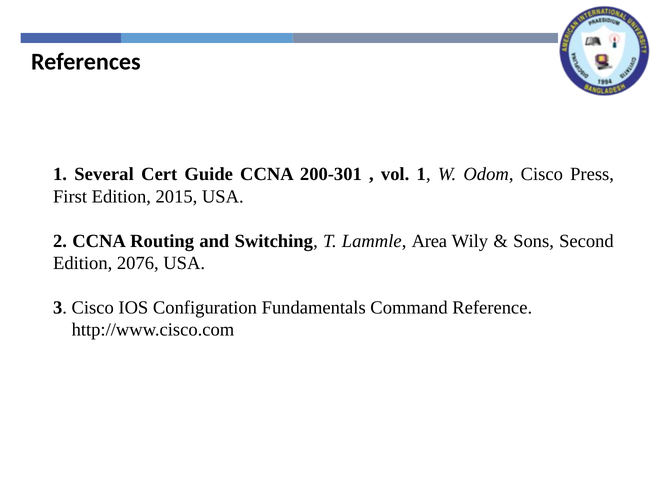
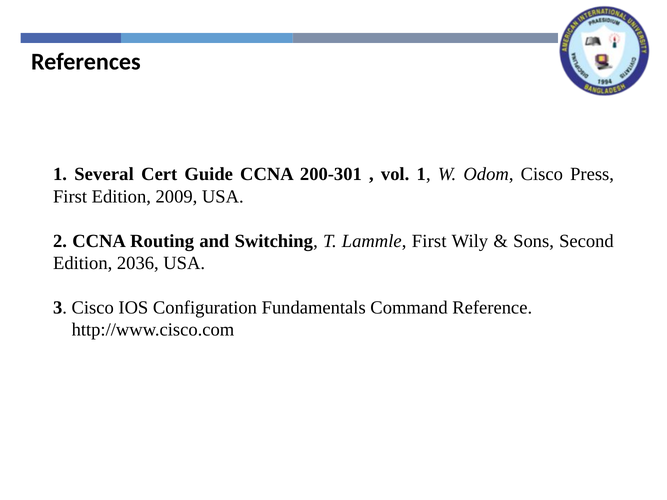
2015: 2015 -> 2009
Lammle Area: Area -> First
2076: 2076 -> 2036
